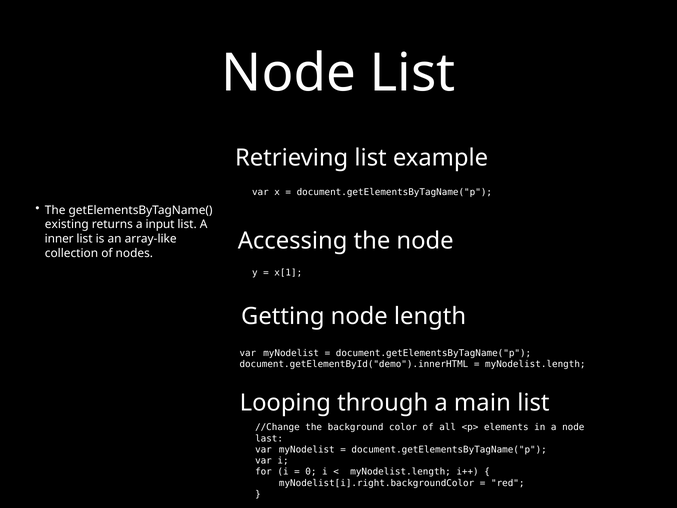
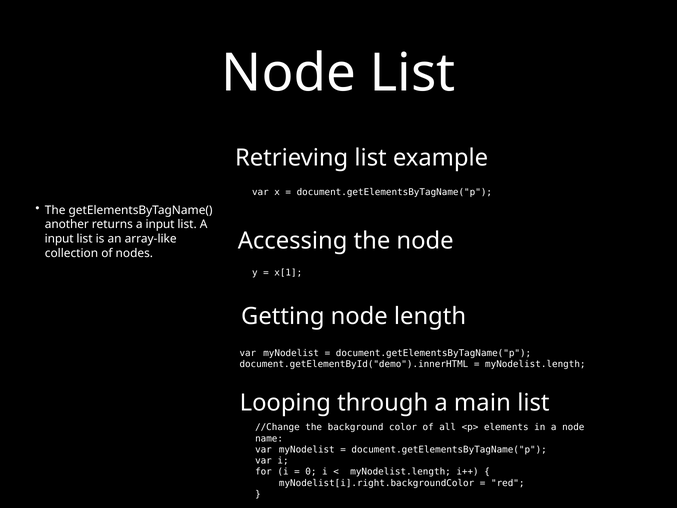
existing: existing -> another
inner at (59, 239): inner -> input
last: last -> name
